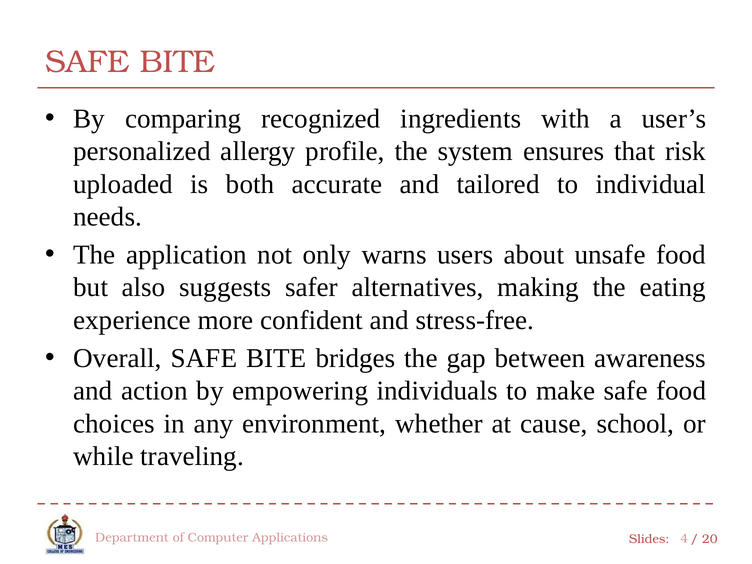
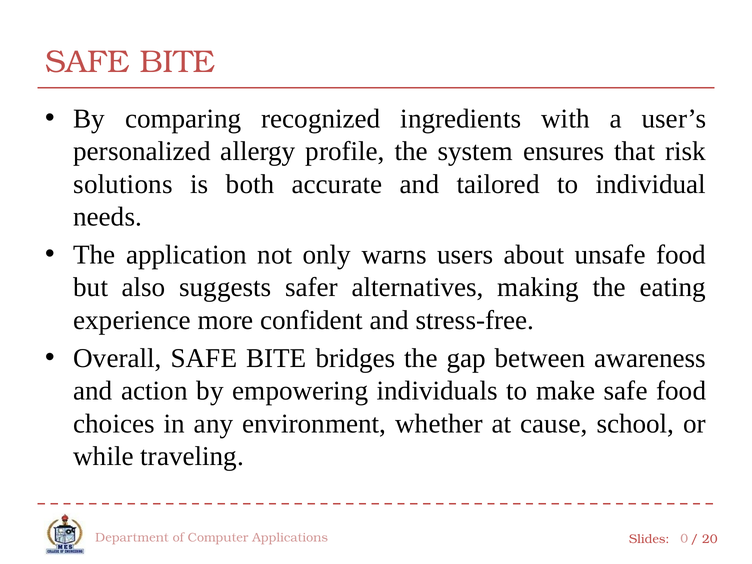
uploaded: uploaded -> solutions
4: 4 -> 0
